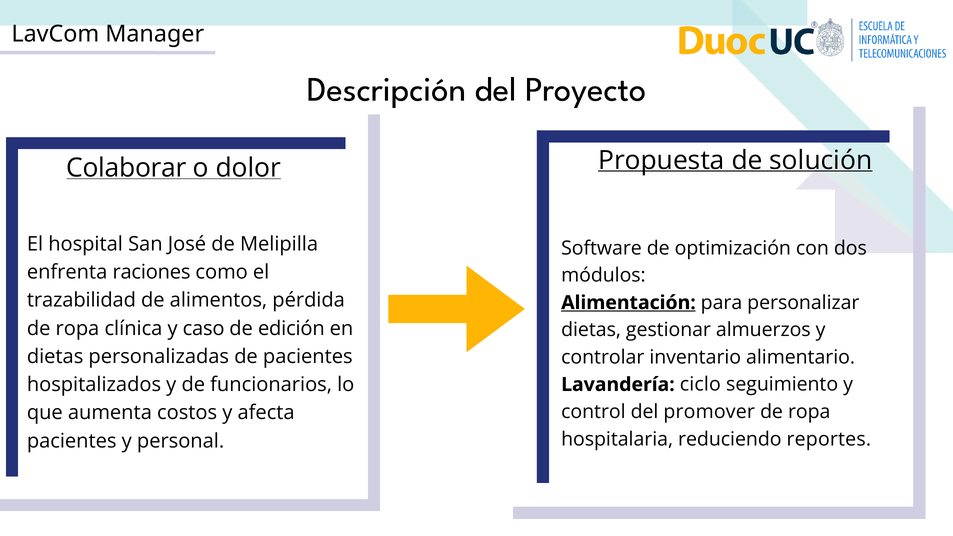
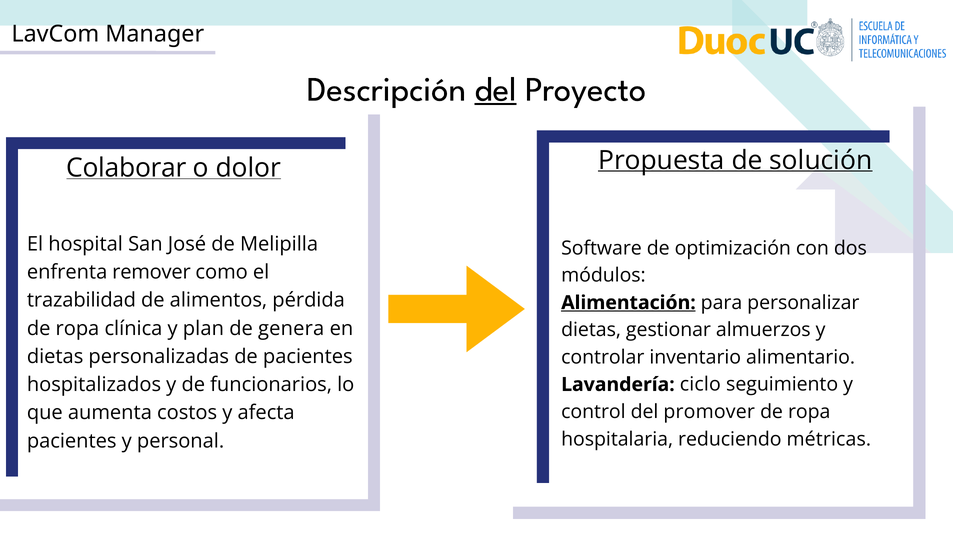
del at (496, 89) underline: none -> present
raciones: raciones -> remover
caso: caso -> plan
edición: edición -> genera
reportes: reportes -> métricas
